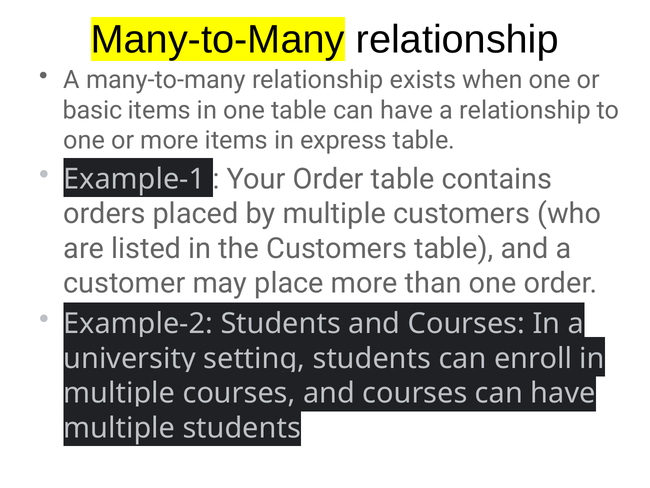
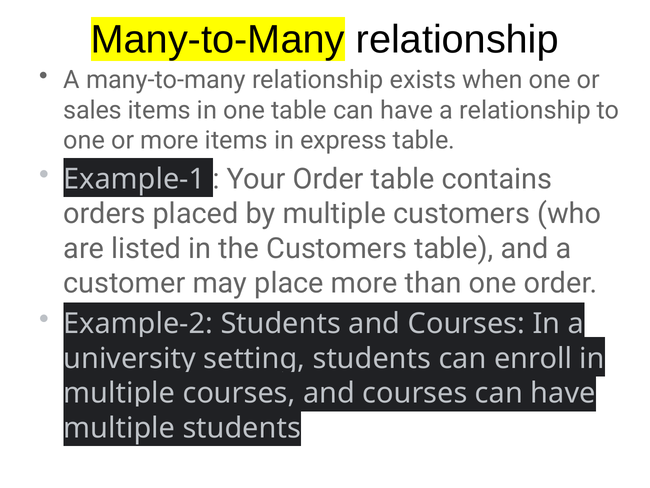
basic: basic -> sales
